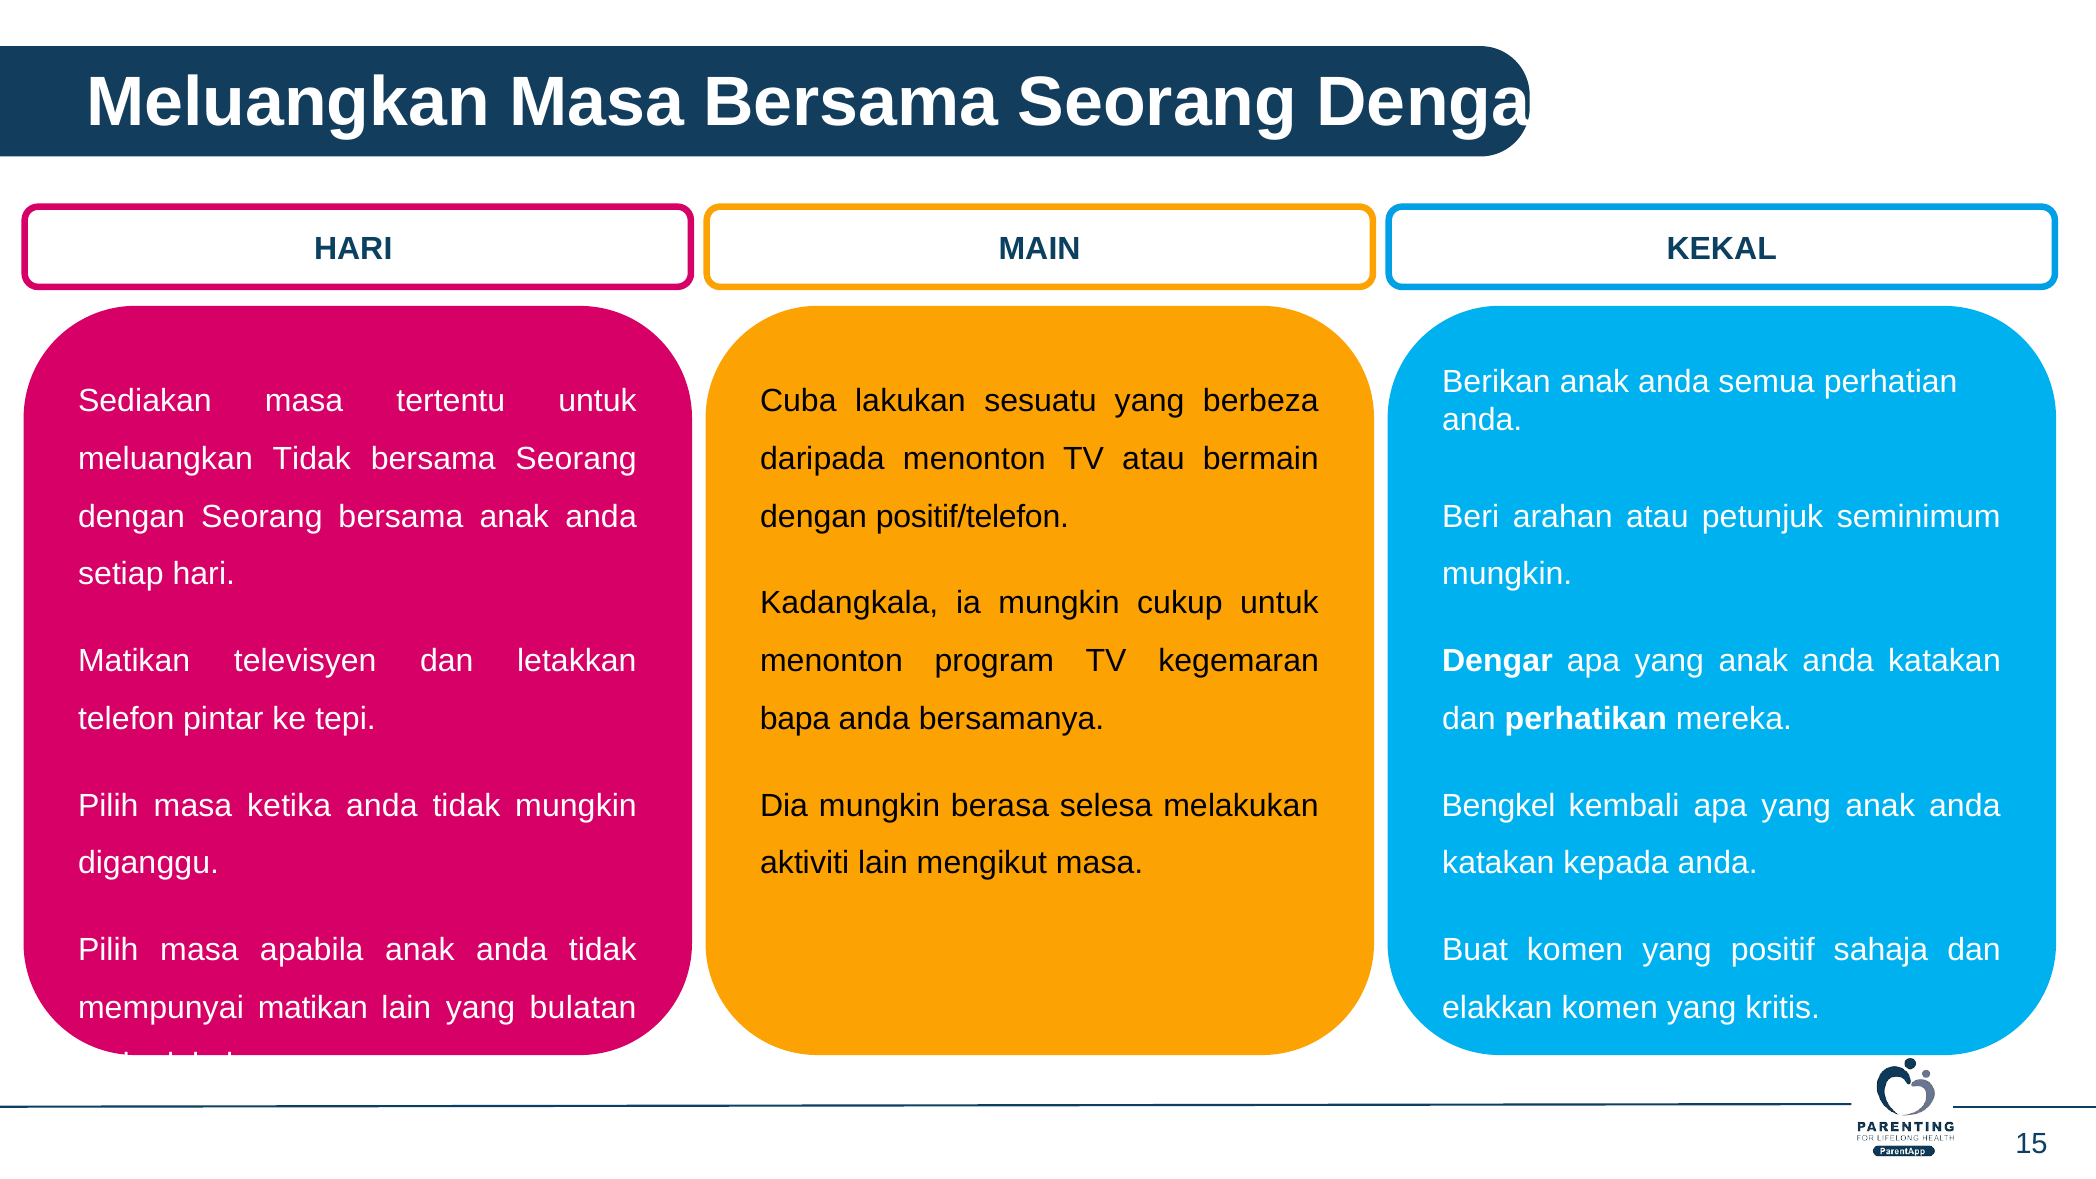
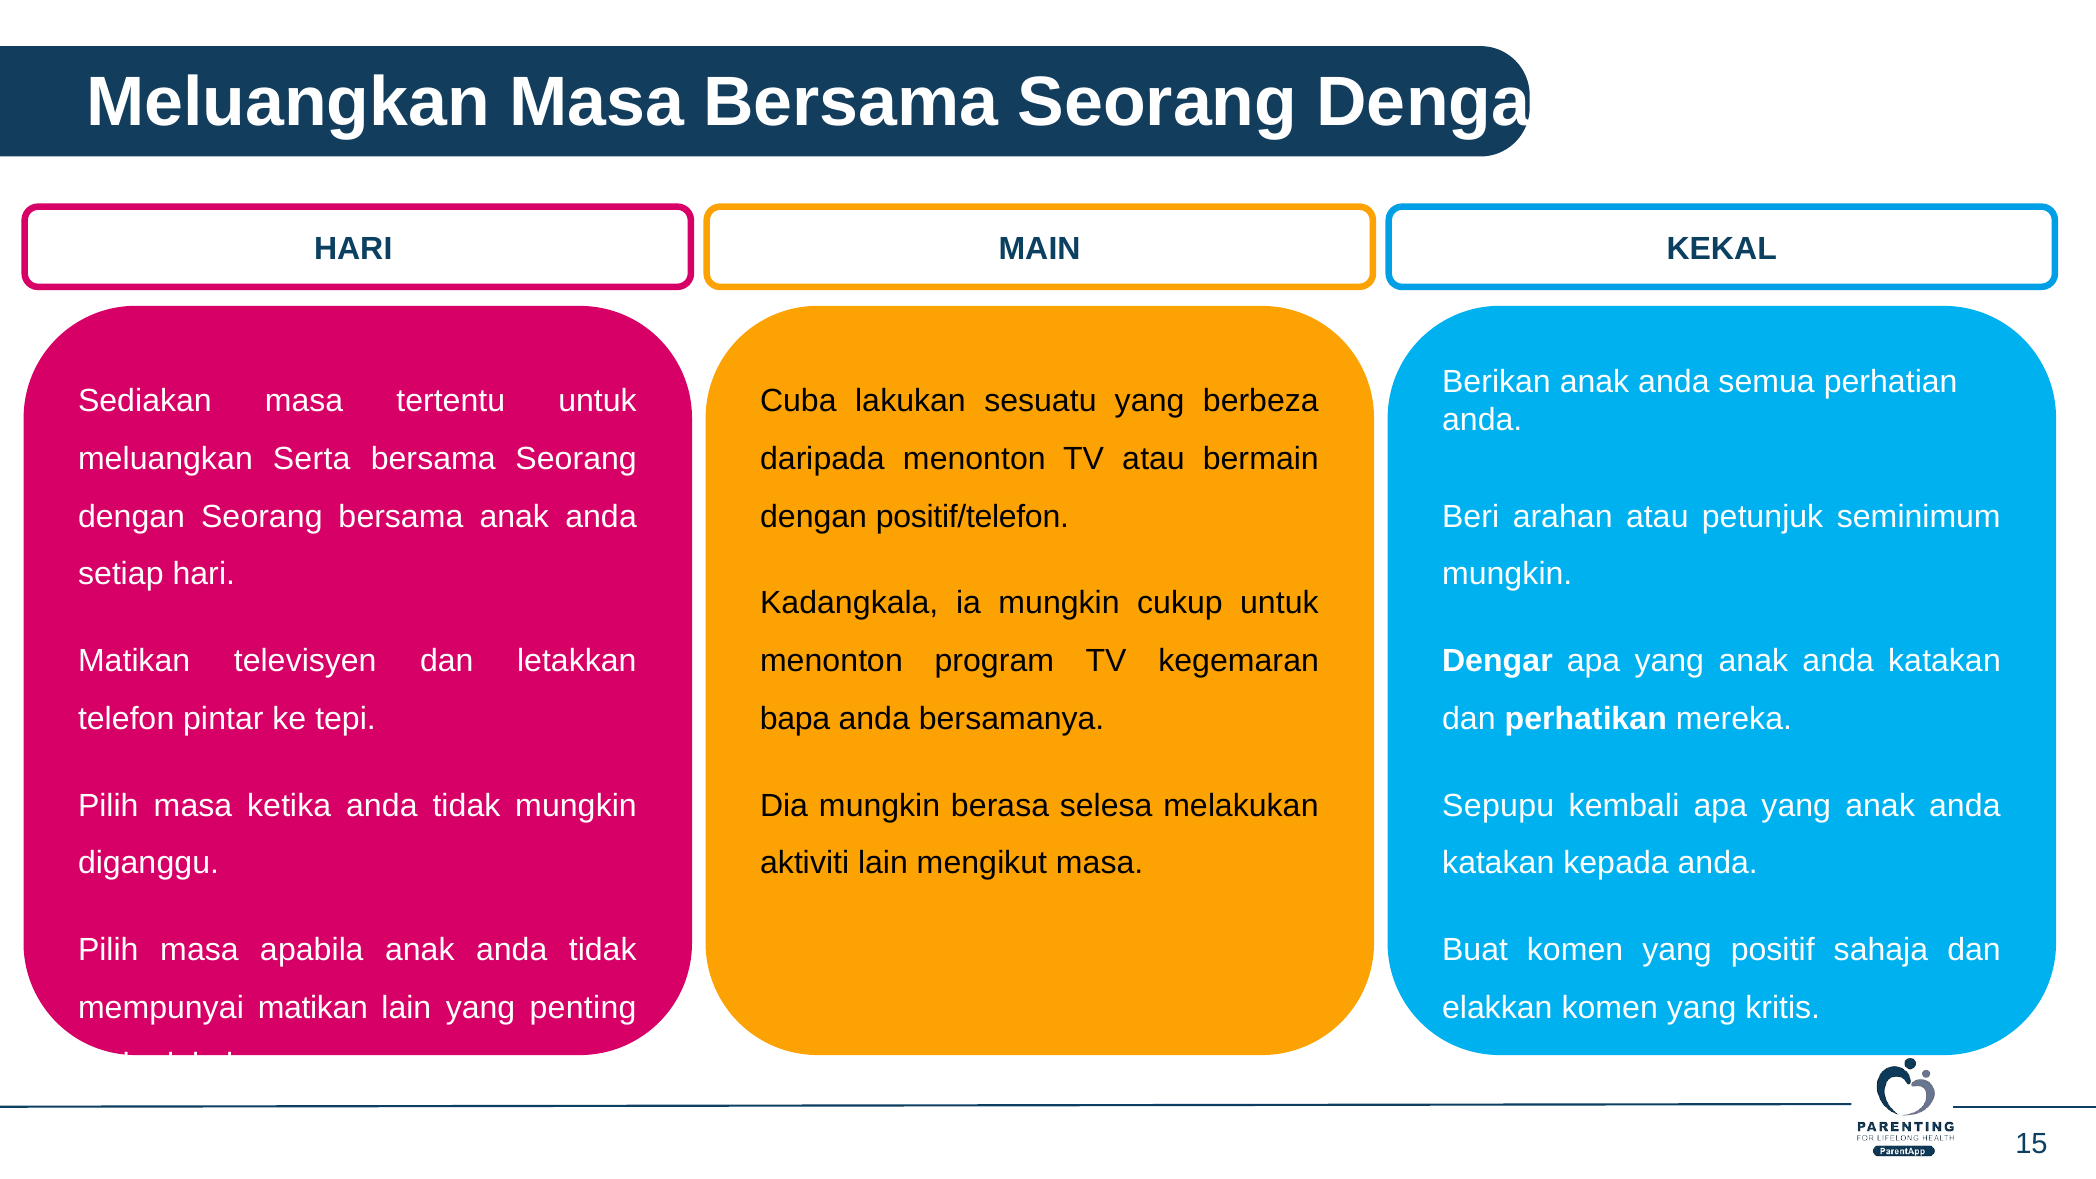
meluangkan Tidak: Tidak -> Serta
Bengkel: Bengkel -> Sepupu
bulatan: bulatan -> penting
